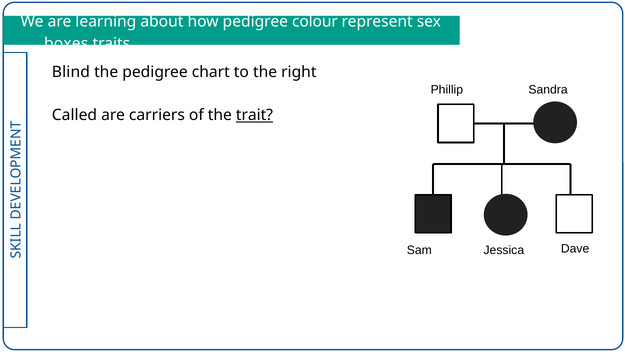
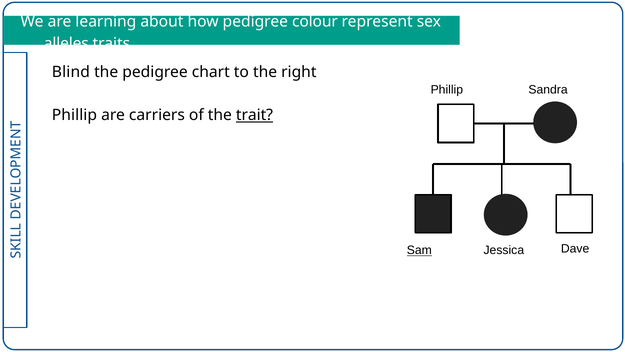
boxes: boxes -> alleles
Called at (74, 115): Called -> Phillip
Sam underline: none -> present
